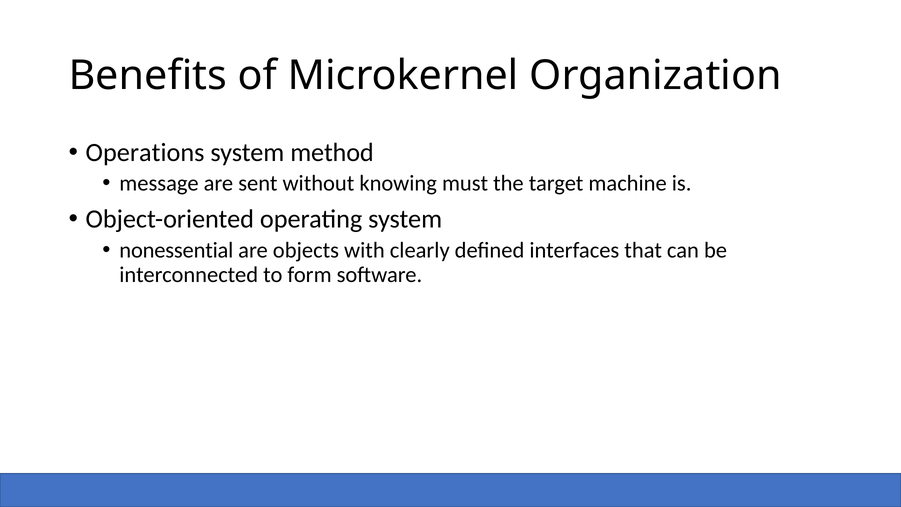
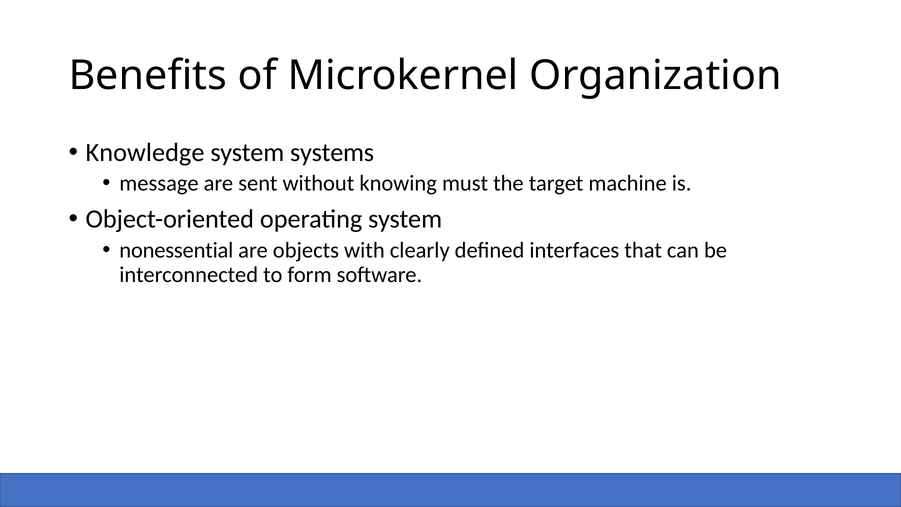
Operations: Operations -> Knowledge
method: method -> systems
